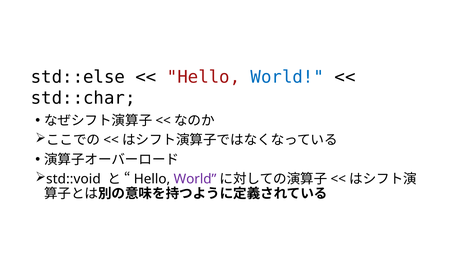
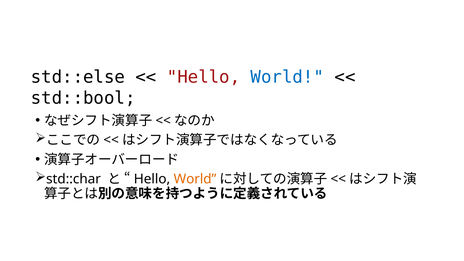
std::char: std::char -> std::bool
std::void: std::void -> std::char
World at (195, 179) colour: purple -> orange
